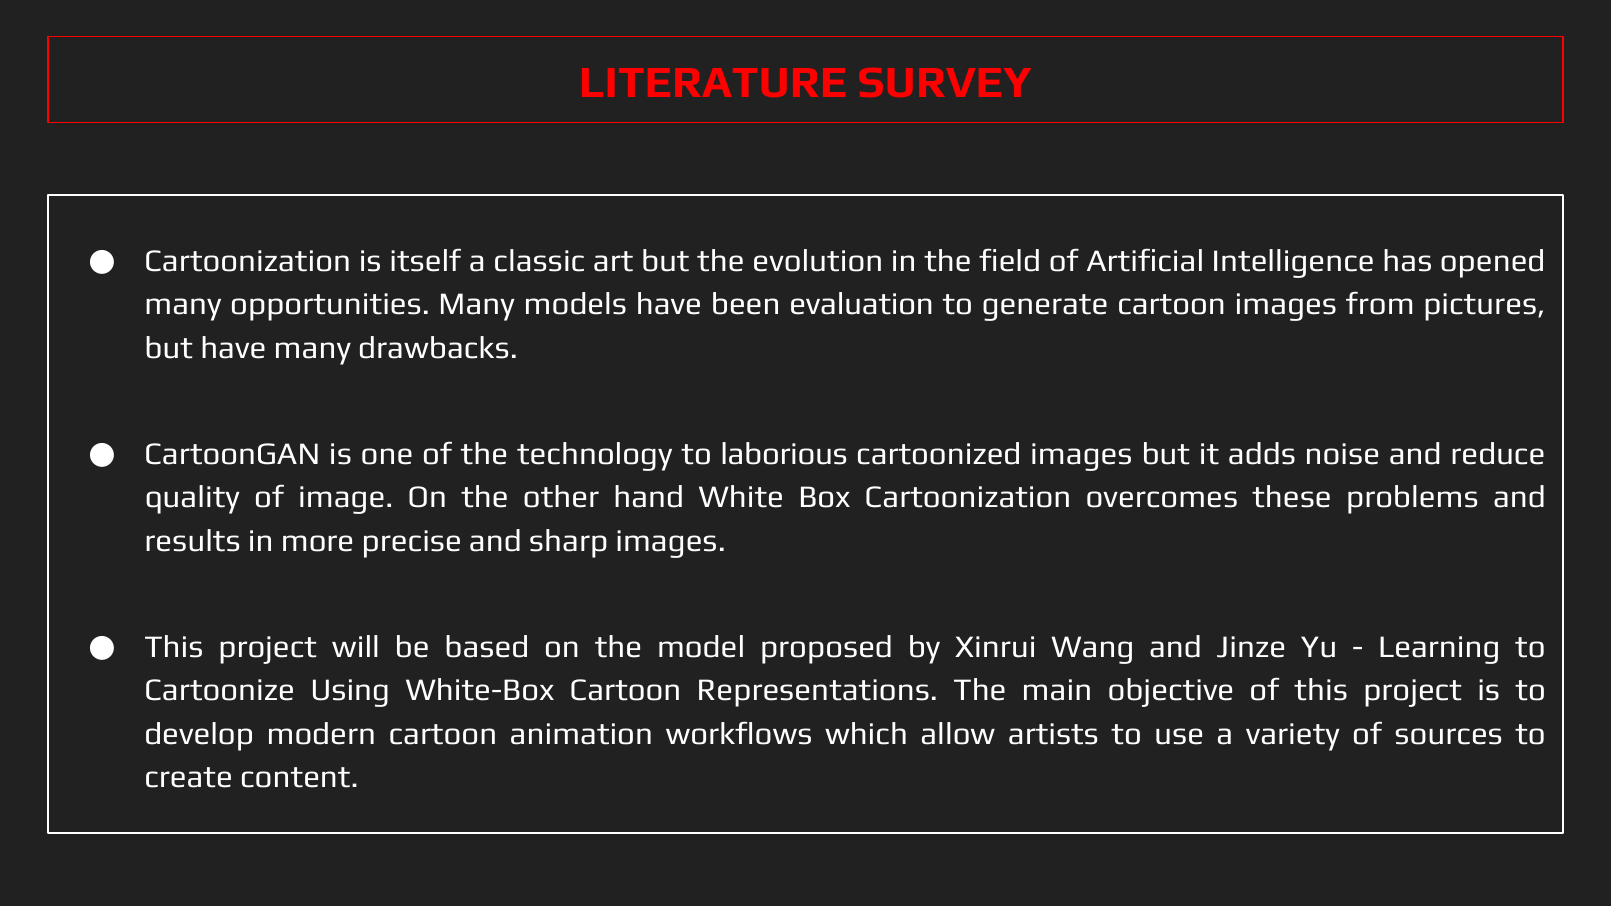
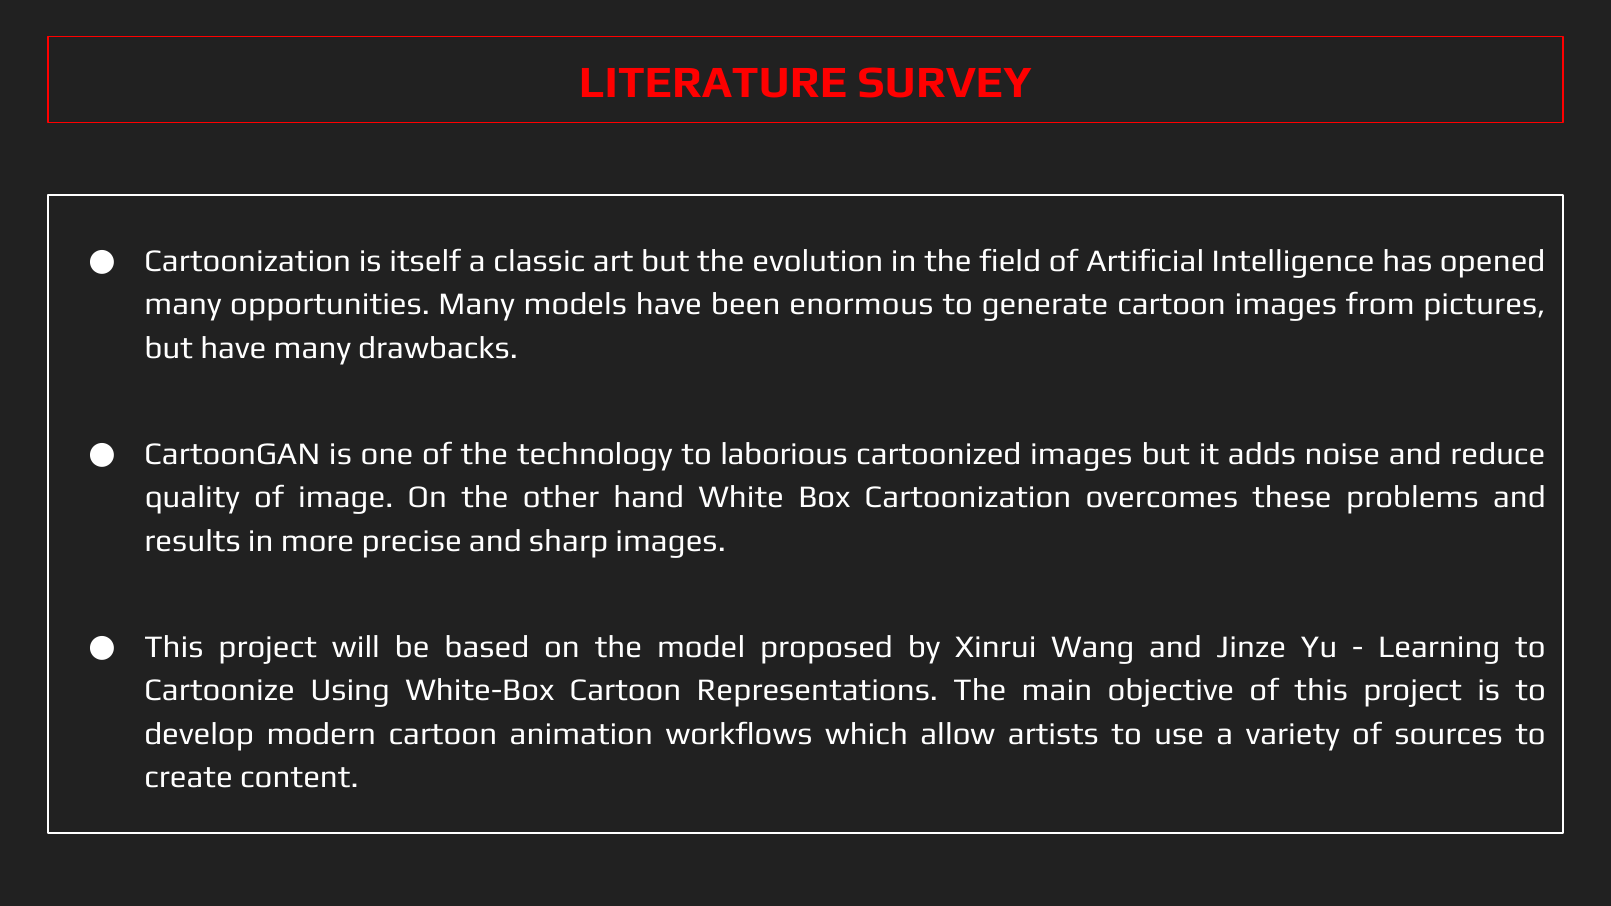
evaluation: evaluation -> enormous
